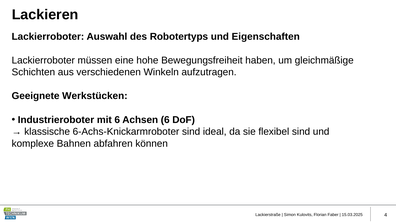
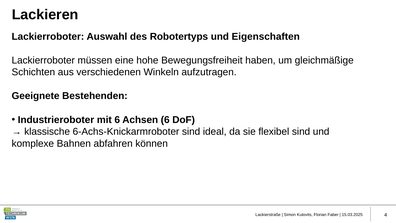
Werkstücken: Werkstücken -> Bestehenden
